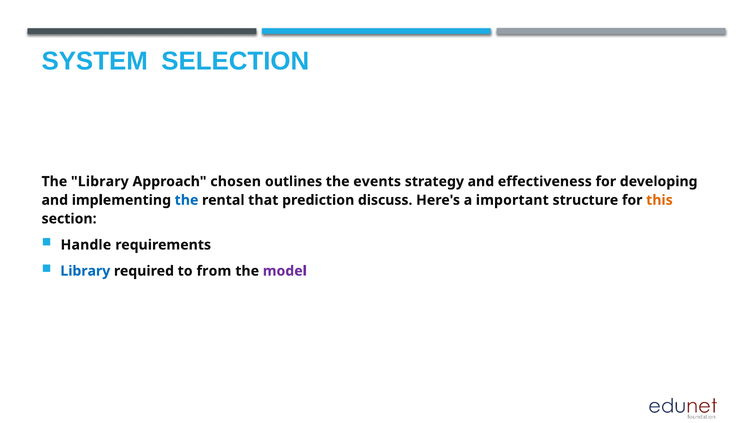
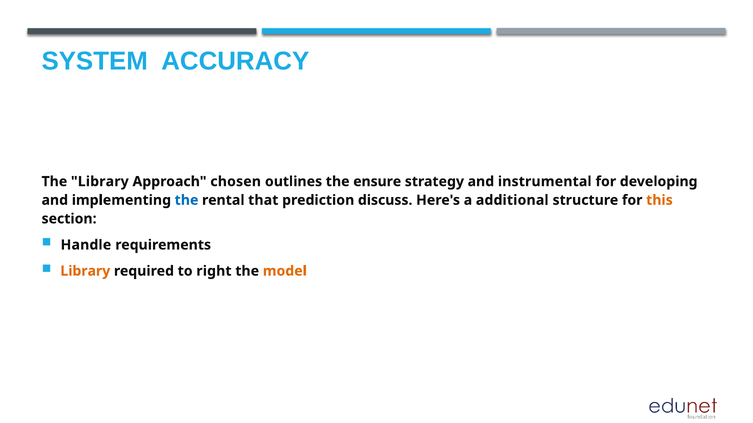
SELECTION: SELECTION -> ACCURACY
events: events -> ensure
effectiveness: effectiveness -> instrumental
important: important -> additional
Library at (85, 271) colour: blue -> orange
from: from -> right
model colour: purple -> orange
